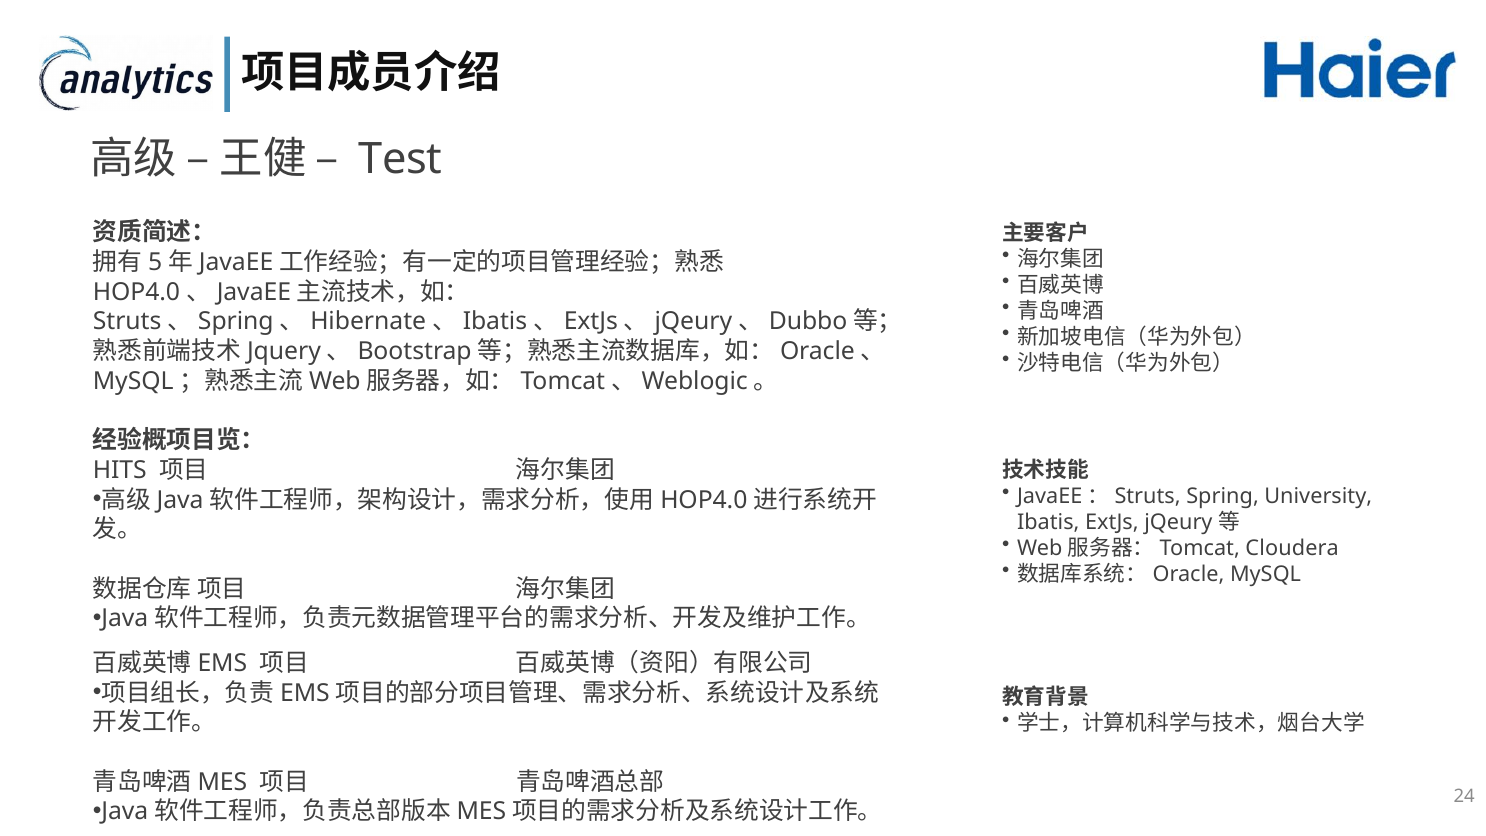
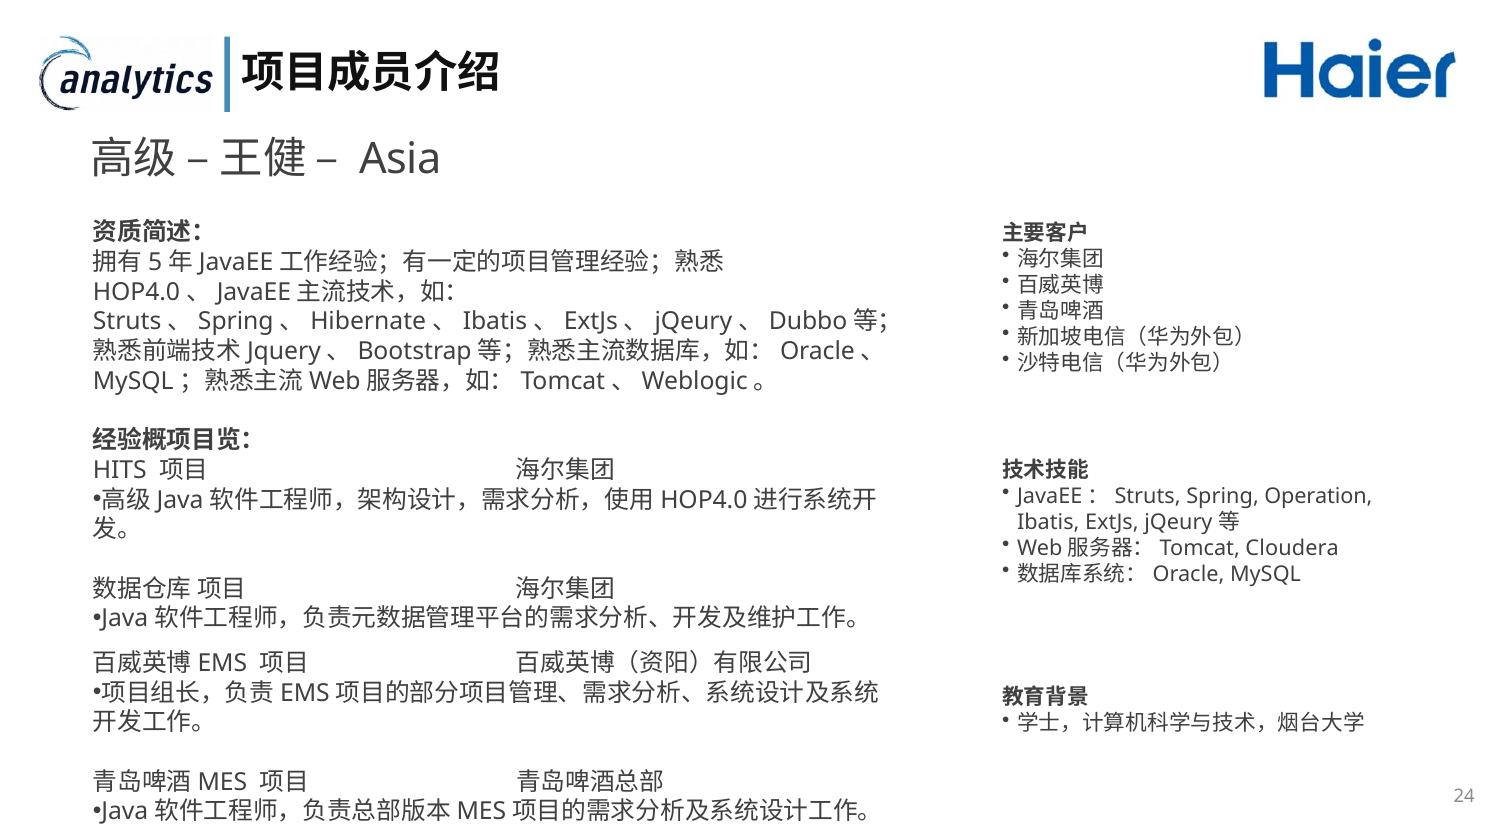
Test: Test -> Asia
University: University -> Operation
